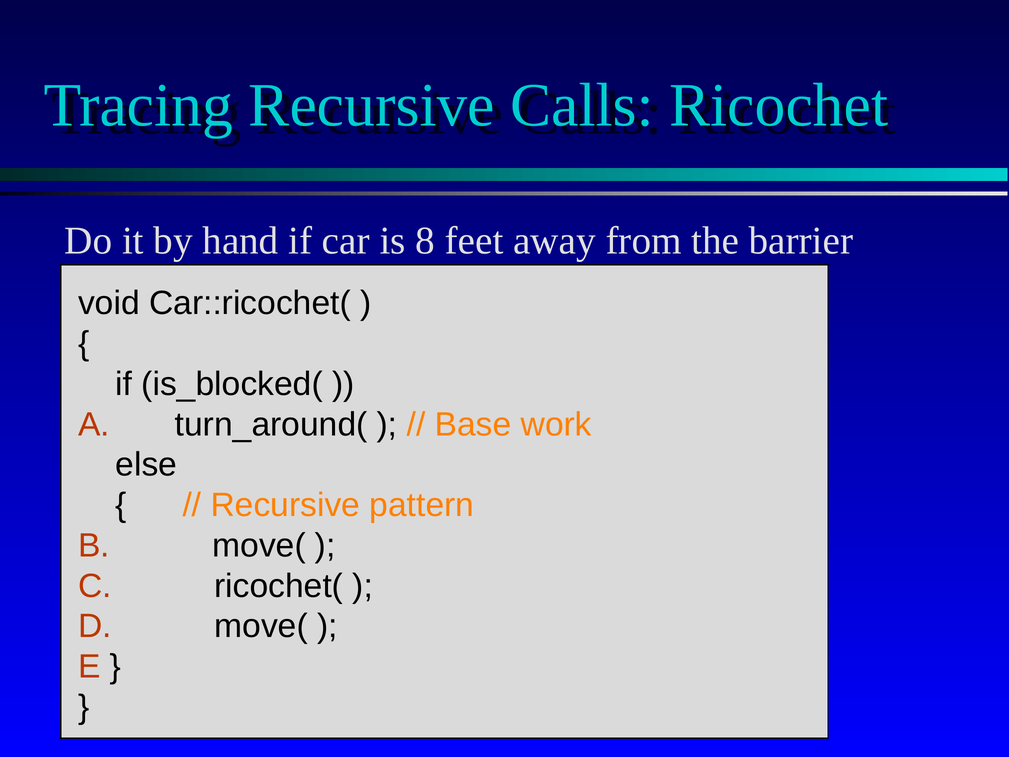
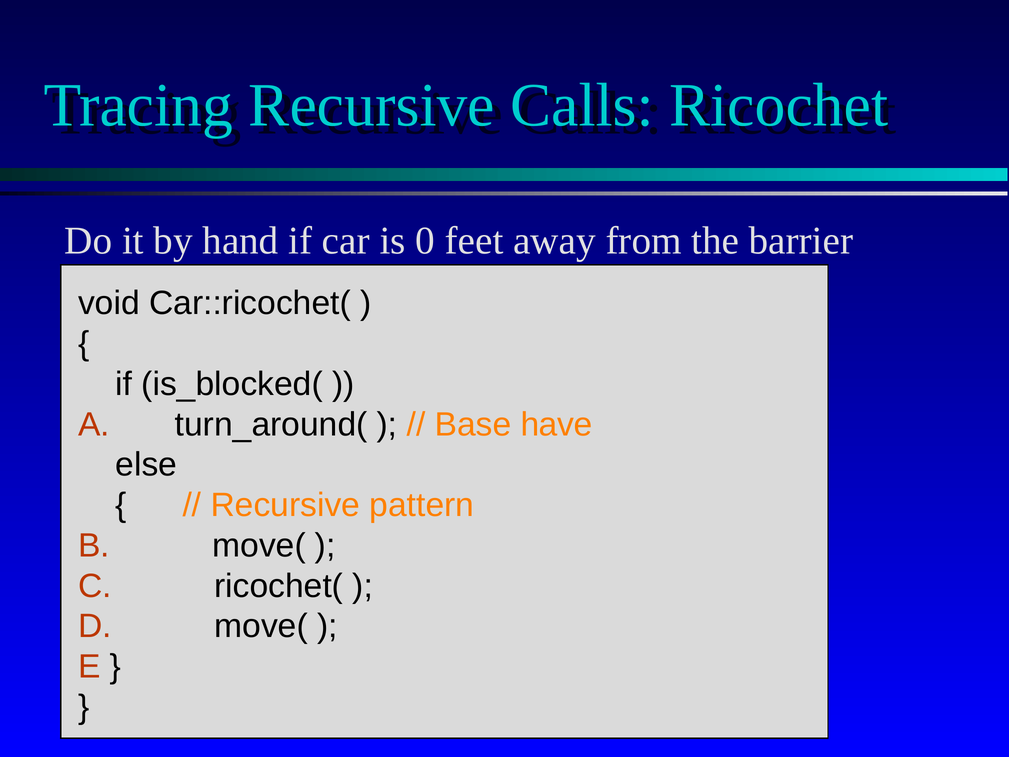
8: 8 -> 0
work: work -> have
